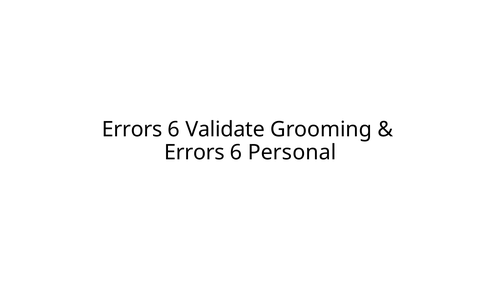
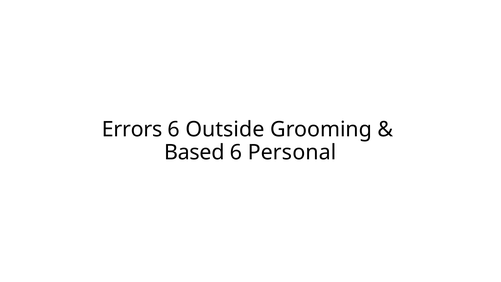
Validate: Validate -> Outside
Errors at (194, 152): Errors -> Based
